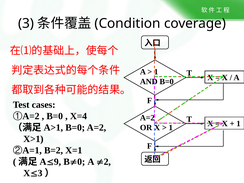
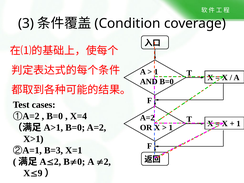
B=2: B=2 -> B=3
9 at (57, 162): 9 -> 2
3 at (40, 173): 3 -> 9
